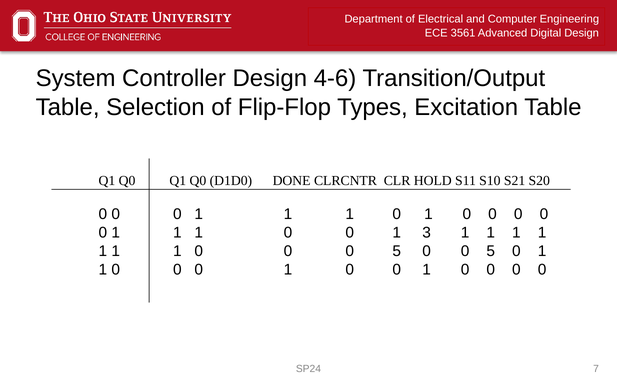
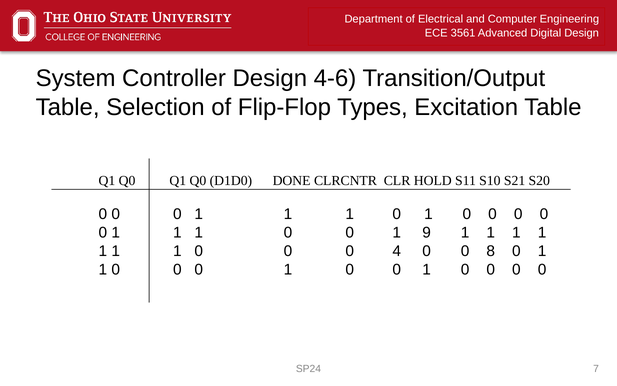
3: 3 -> 9
0 0 0 5: 5 -> 4
5 at (491, 251): 5 -> 8
